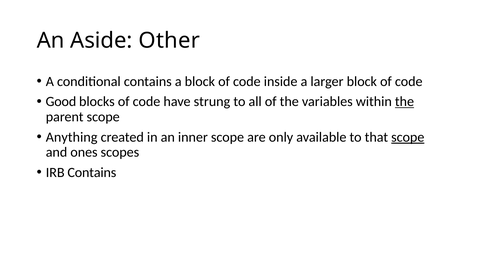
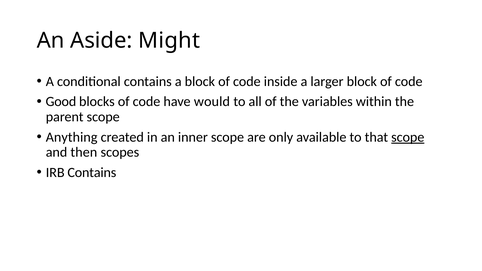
Other: Other -> Might
strung: strung -> would
the at (404, 102) underline: present -> none
ones: ones -> then
